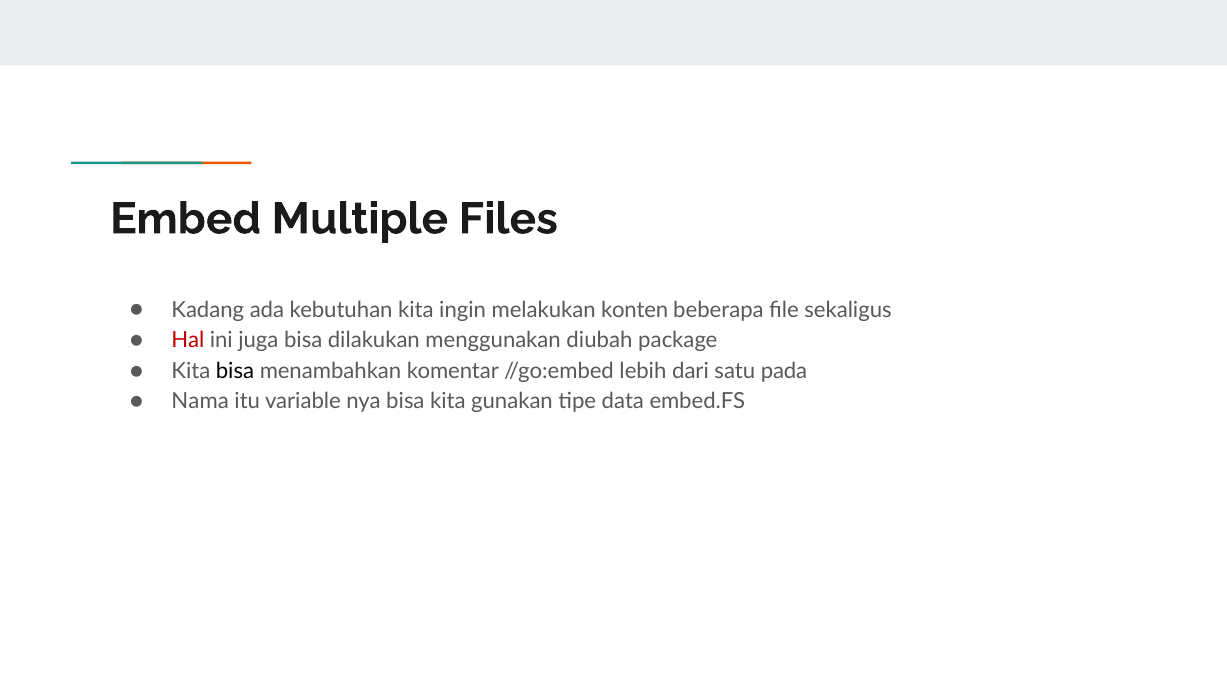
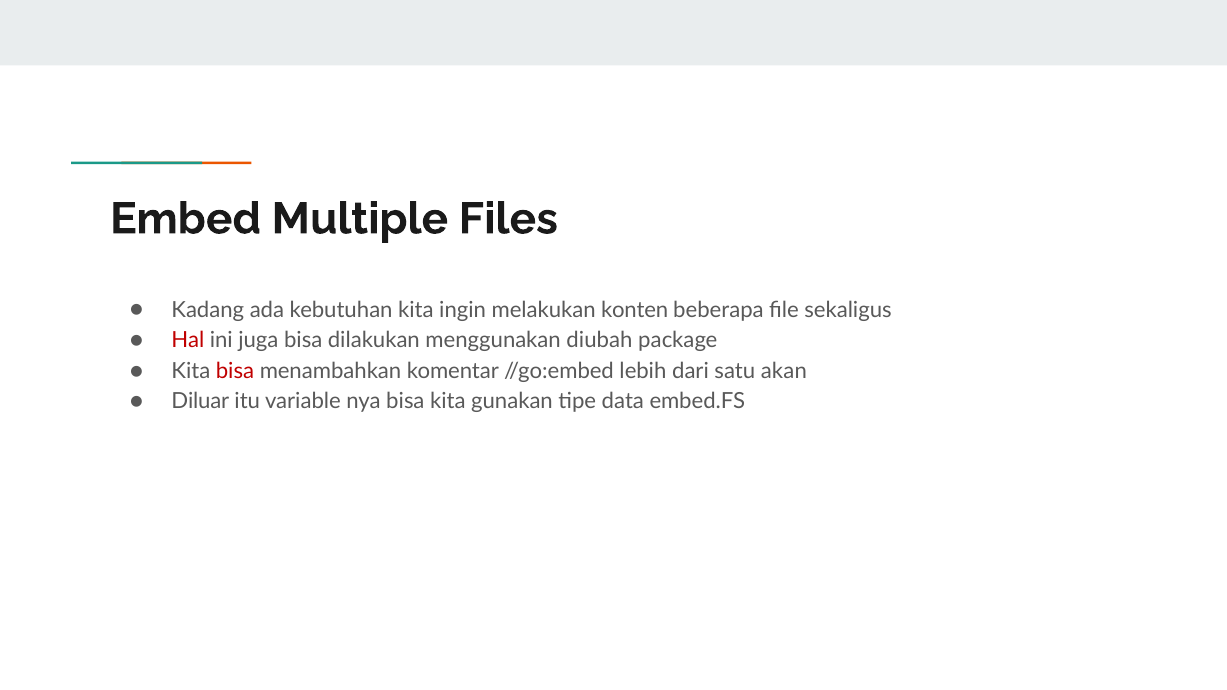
bisa at (235, 371) colour: black -> red
pada: pada -> akan
Nama: Nama -> Diluar
